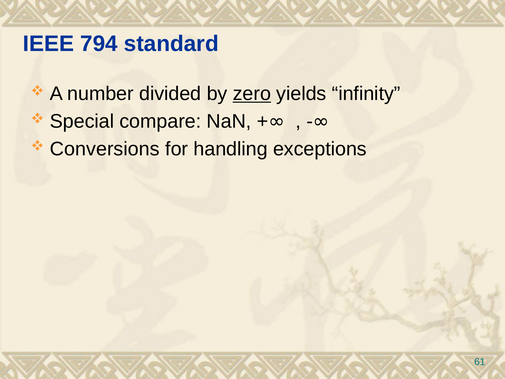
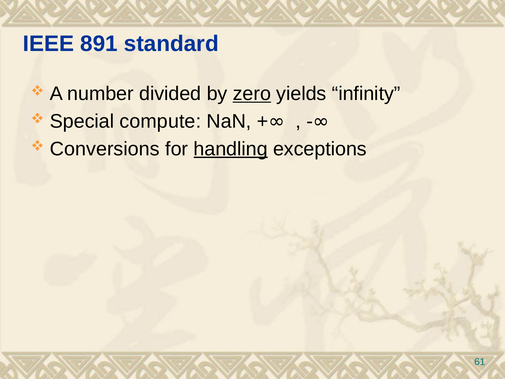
794: 794 -> 891
compare: compare -> compute
handling underline: none -> present
